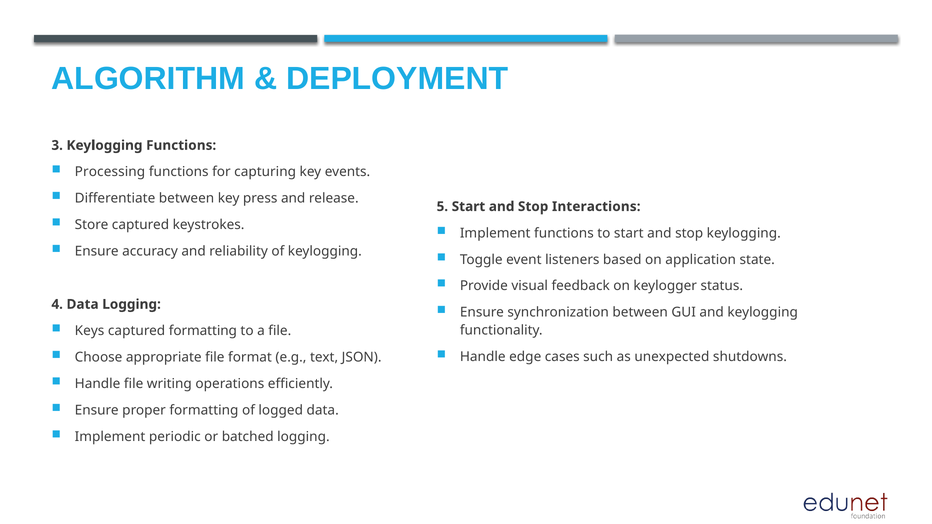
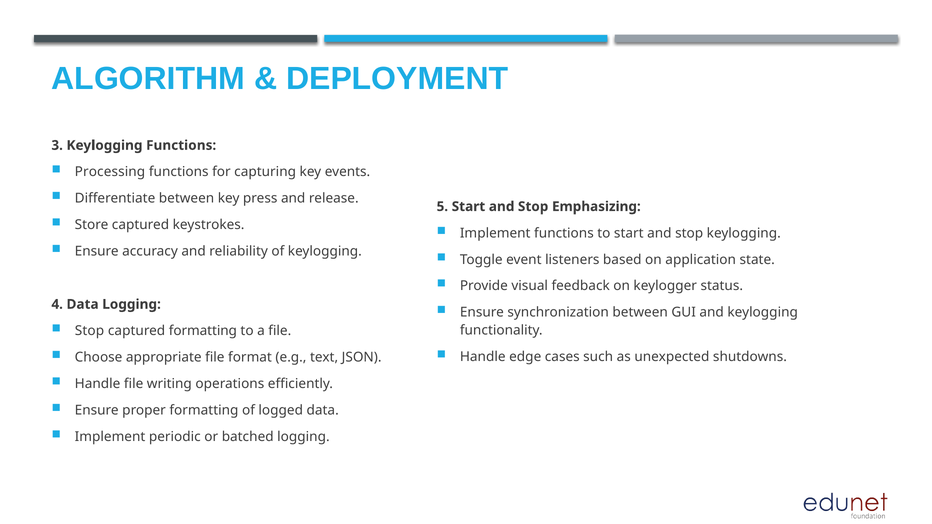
Interactions: Interactions -> Emphasizing
Keys at (90, 331): Keys -> Stop
